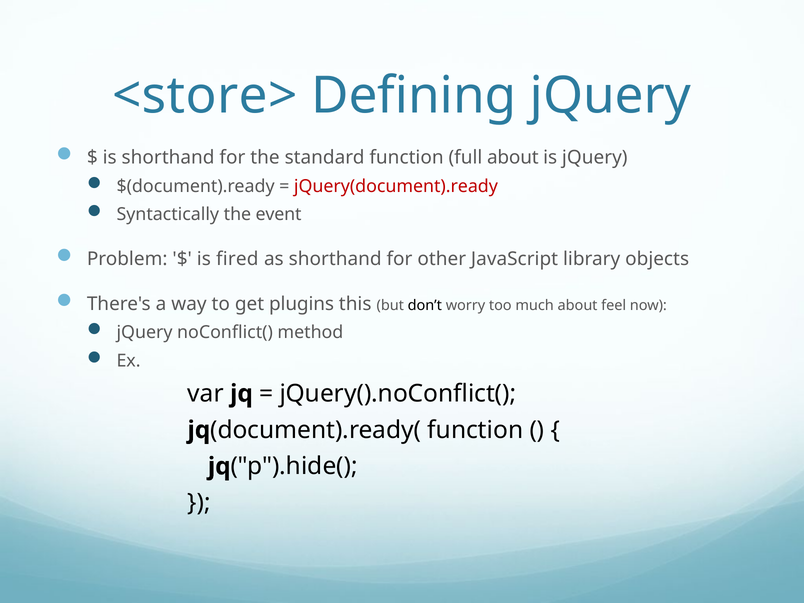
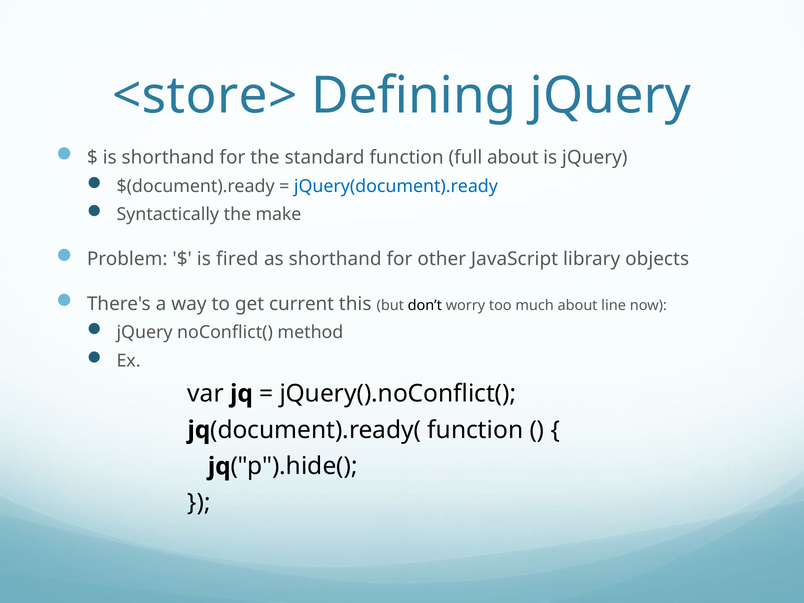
jQuery(document).ready colour: red -> blue
event: event -> make
plugins: plugins -> current
feel: feel -> line
